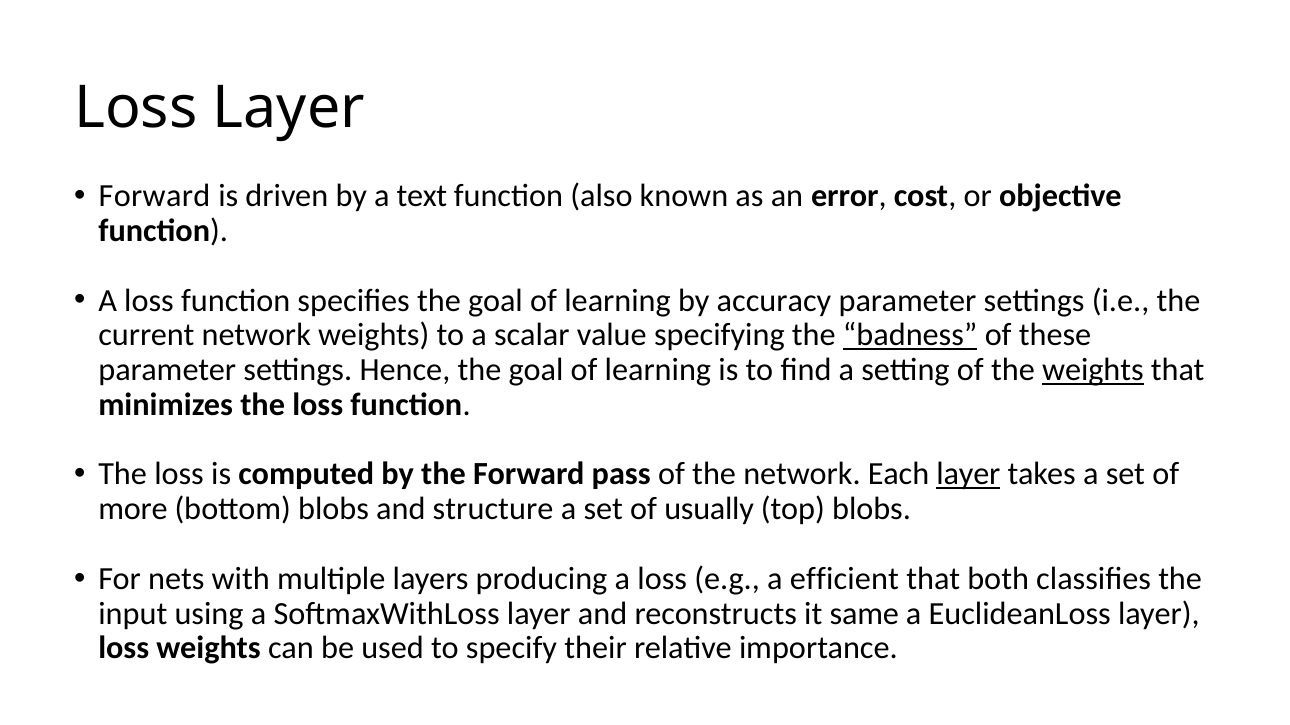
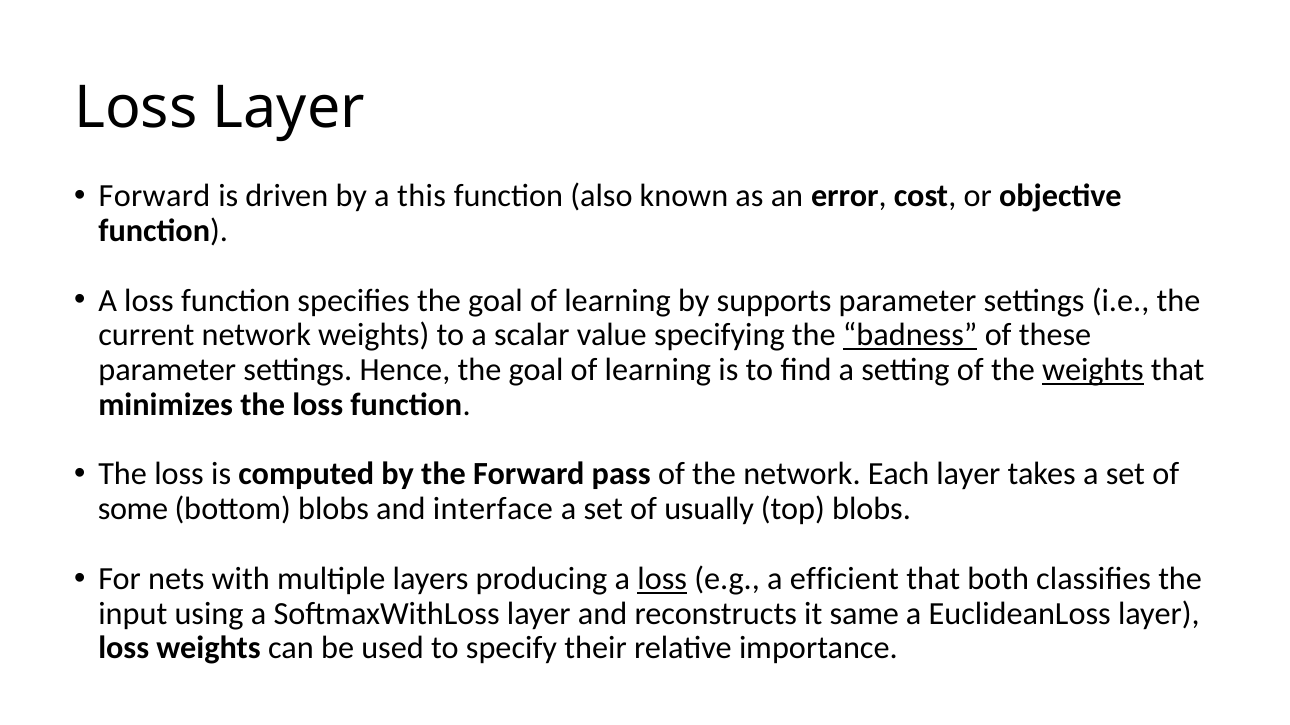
text: text -> this
accuracy: accuracy -> supports
layer at (968, 475) underline: present -> none
more: more -> some
structure: structure -> interface
loss at (662, 579) underline: none -> present
